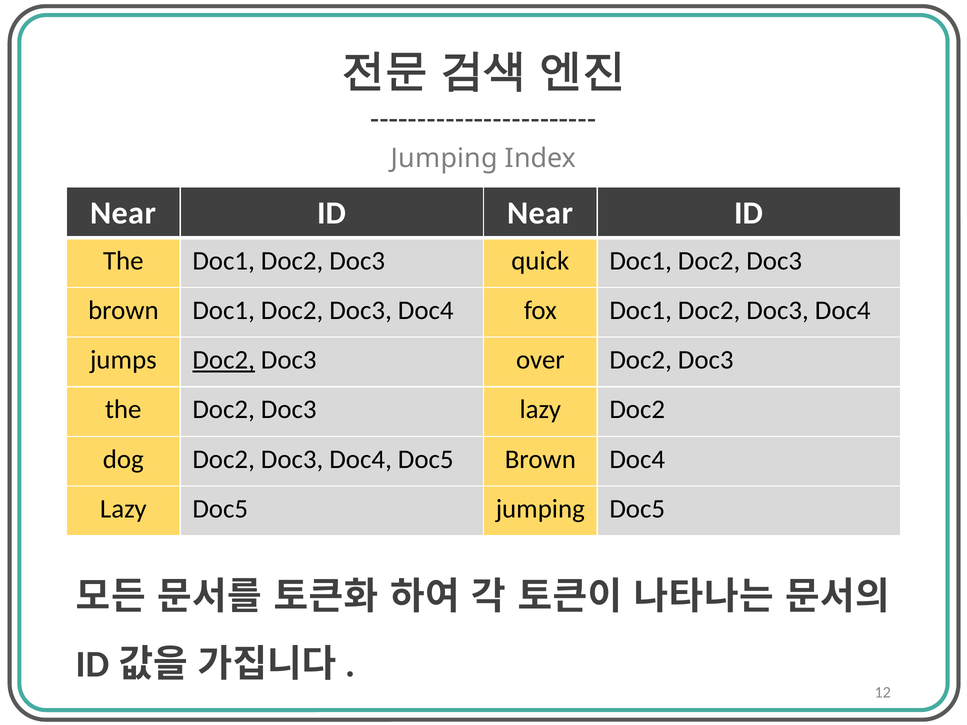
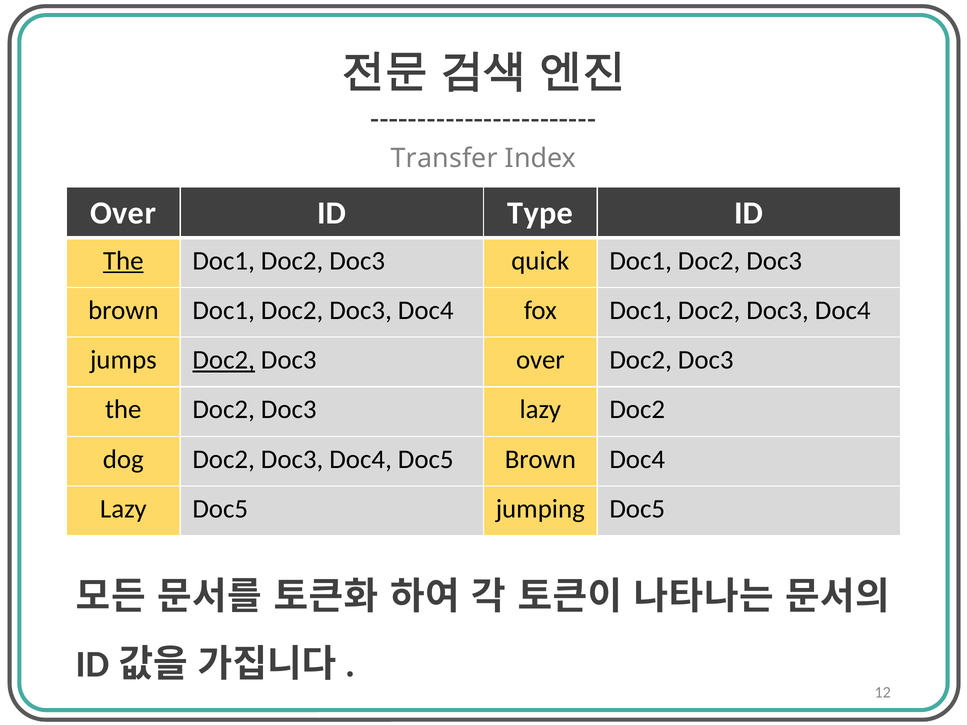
Jumping at (444, 159): Jumping -> Transfer
Near at (123, 213): Near -> Over
ID Near: Near -> Type
The at (123, 261) underline: none -> present
